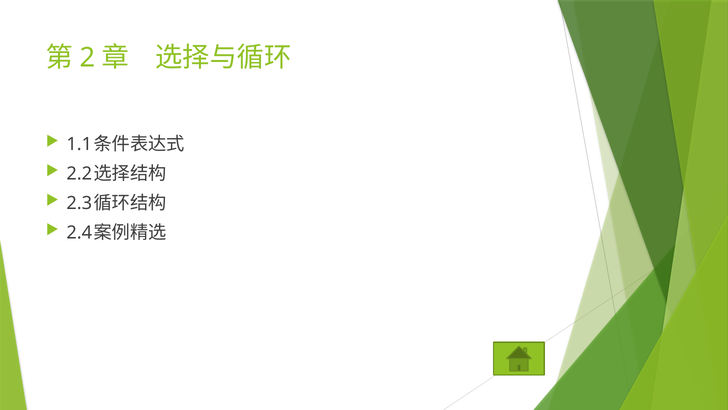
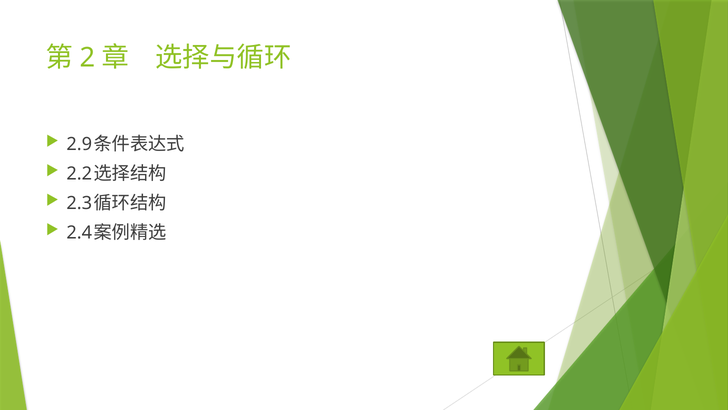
1.1: 1.1 -> 2.9
